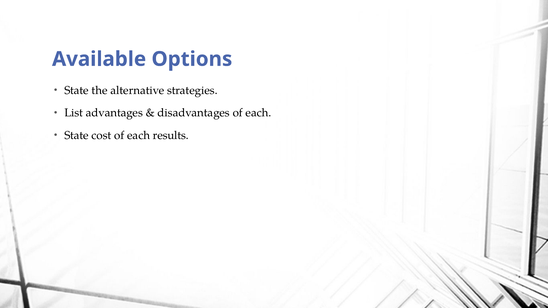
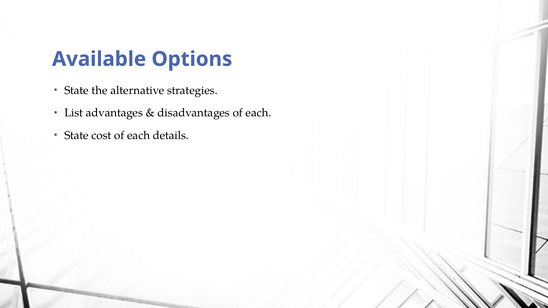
results: results -> details
